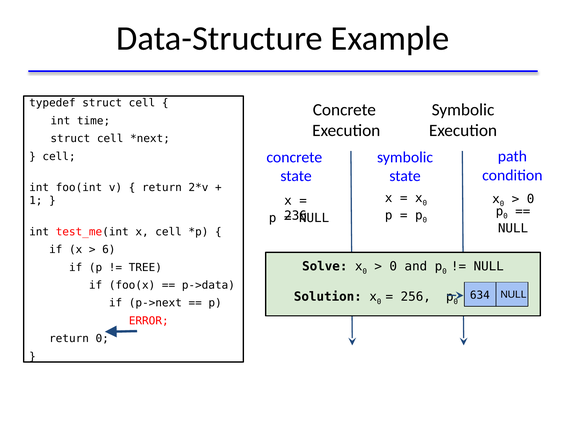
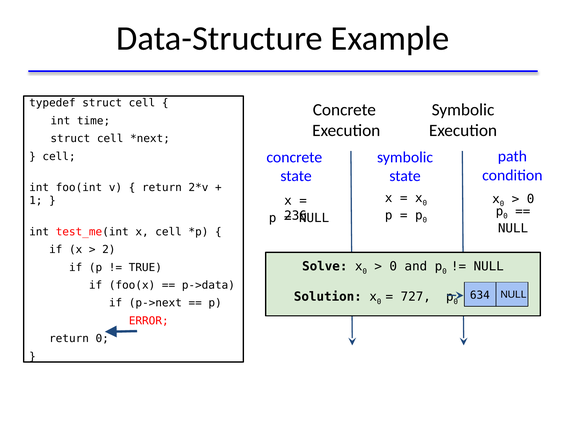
6: 6 -> 2
TREE: TREE -> TRUE
256: 256 -> 727
